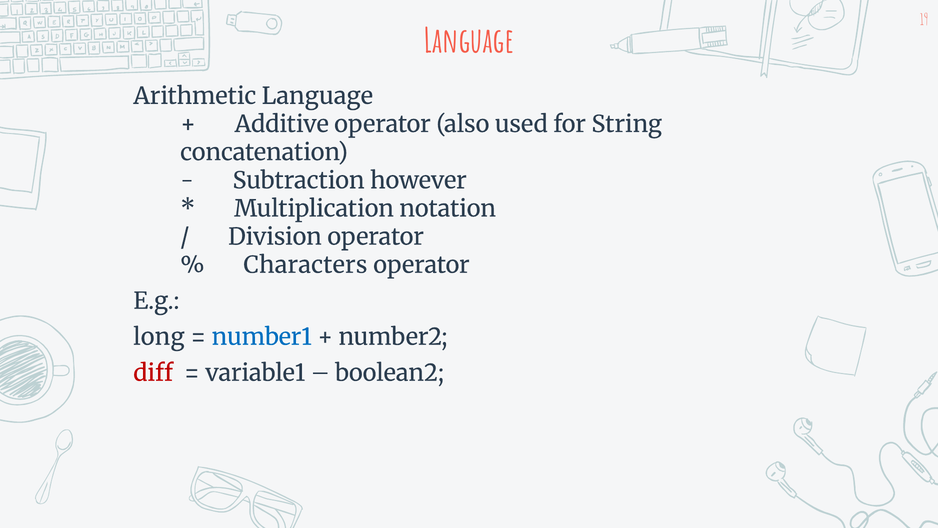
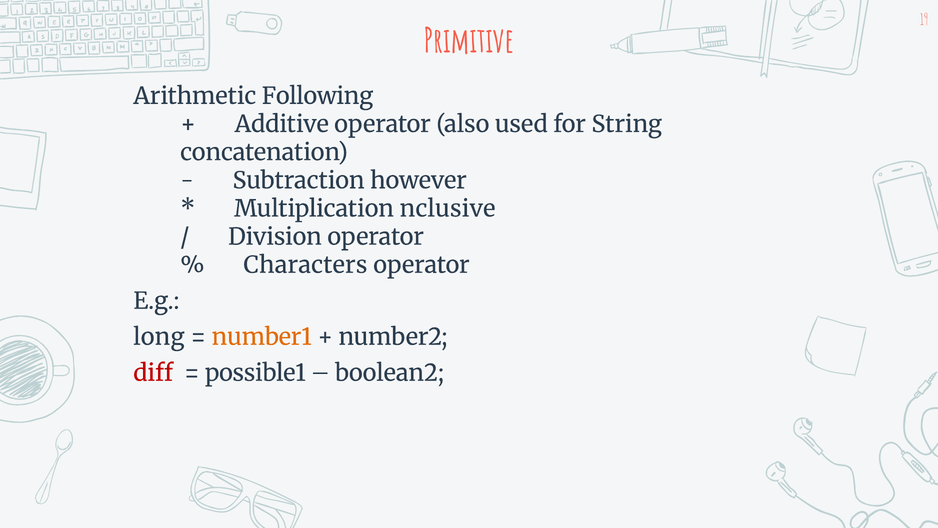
Language at (469, 42): Language -> Primitive
Arithmetic Language: Language -> Following
notation: notation -> nclusive
number1 colour: blue -> orange
variable1: variable1 -> possible1
